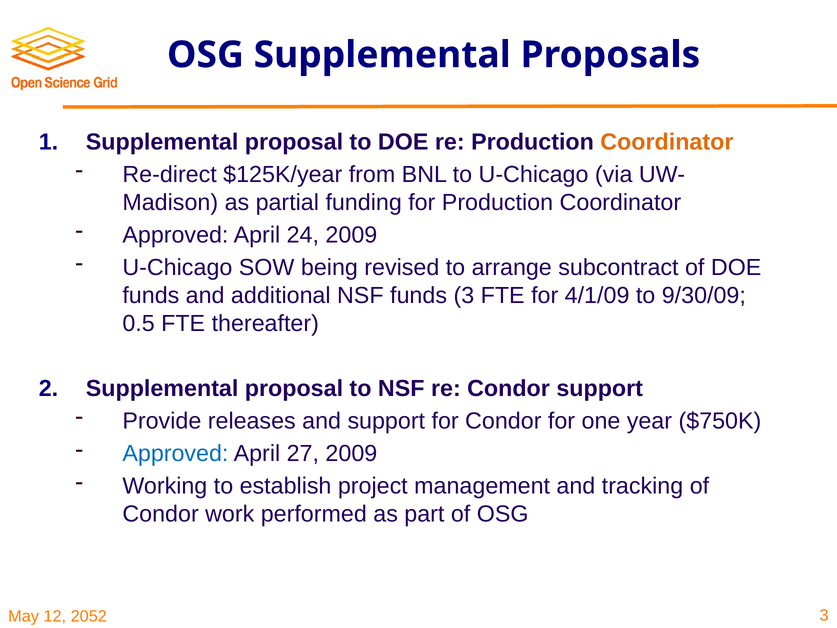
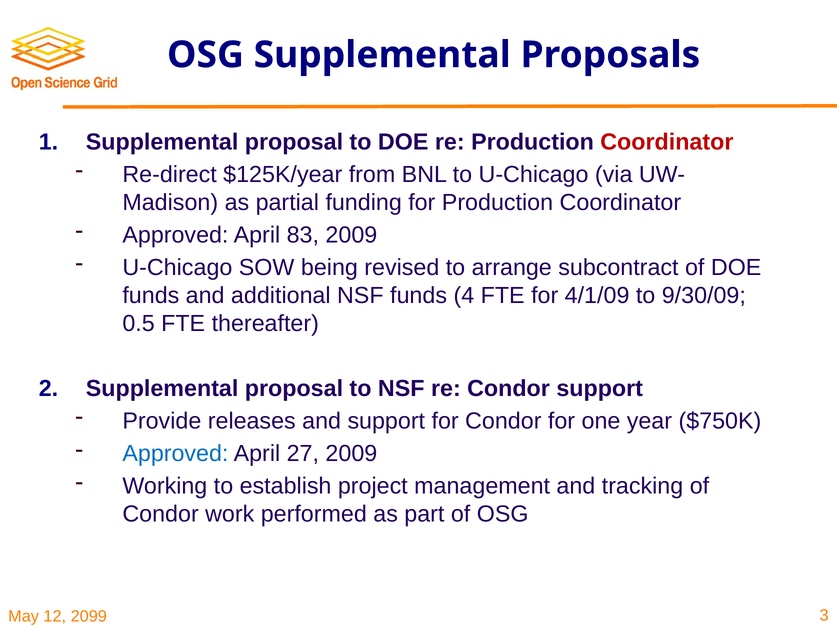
Coordinator at (667, 142) colour: orange -> red
24: 24 -> 83
funds 3: 3 -> 4
2052: 2052 -> 2099
